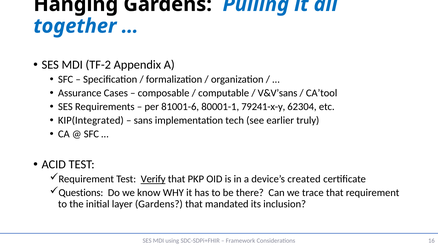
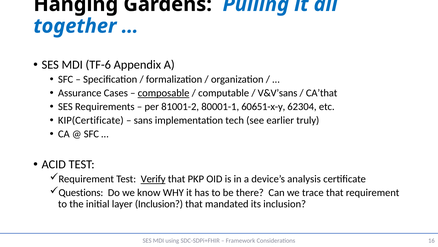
TF-2: TF-2 -> TF-6
composable underline: none -> present
CA’tool: CA’tool -> CA’that
81001-6: 81001-6 -> 81001-2
79241-x-y: 79241-x-y -> 60651-x-y
KIP(Integrated: KIP(Integrated -> KIP(Certificate
created: created -> analysis
layer Gardens: Gardens -> Inclusion
